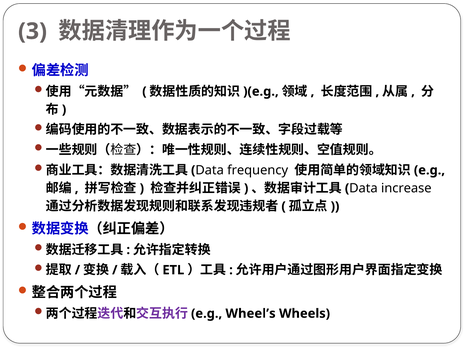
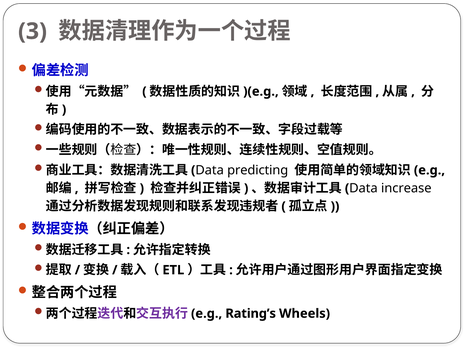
frequency: frequency -> predicting
Wheel’s: Wheel’s -> Rating’s
